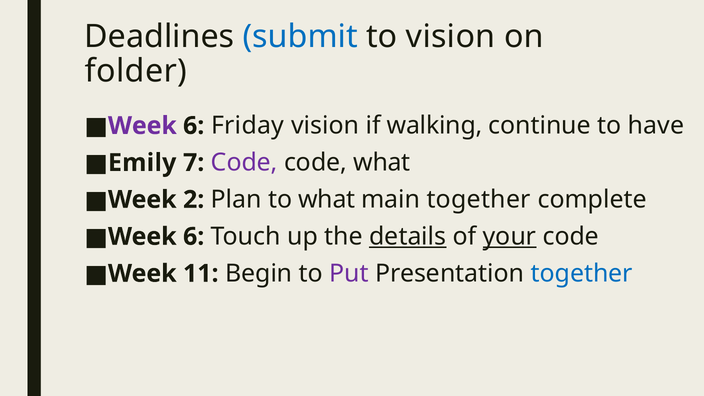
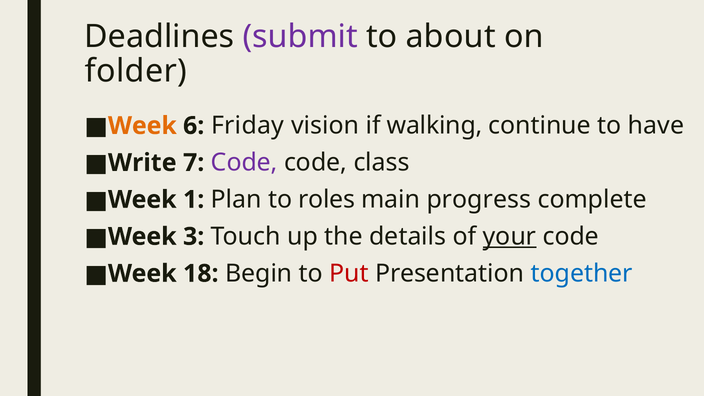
submit colour: blue -> purple
to vision: vision -> about
Week at (142, 126) colour: purple -> orange
Emily: Emily -> Write
code what: what -> class
2: 2 -> 1
to what: what -> roles
main together: together -> progress
6 at (194, 237): 6 -> 3
details underline: present -> none
11: 11 -> 18
Put colour: purple -> red
